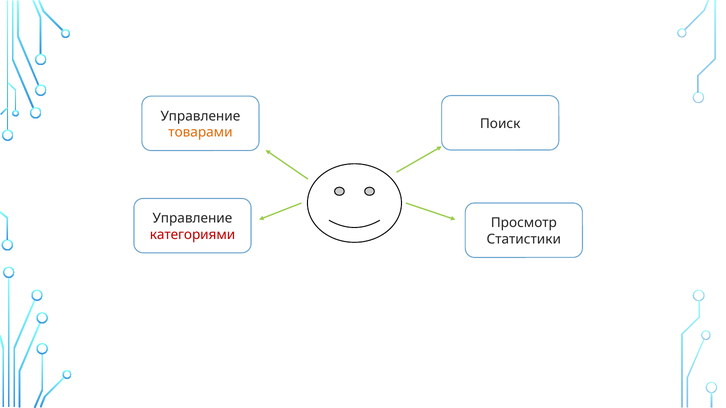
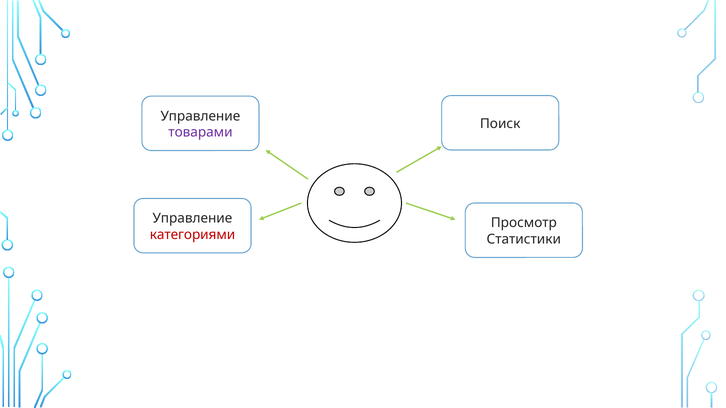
товарами colour: orange -> purple
